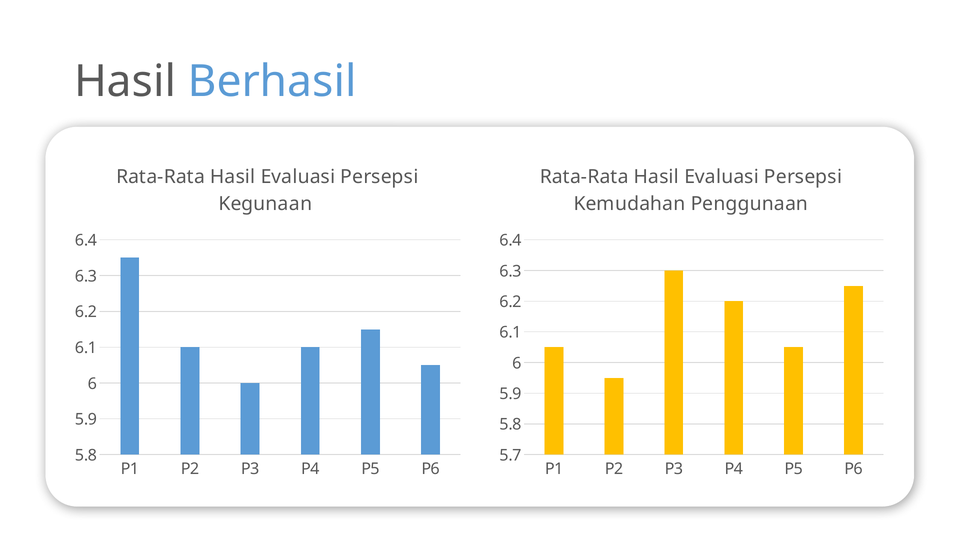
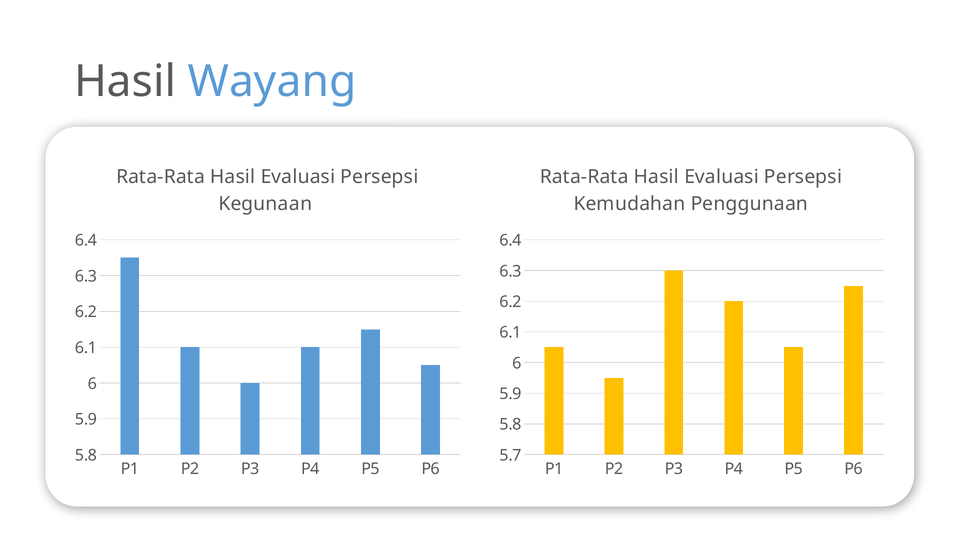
Berhasil: Berhasil -> Wayang
